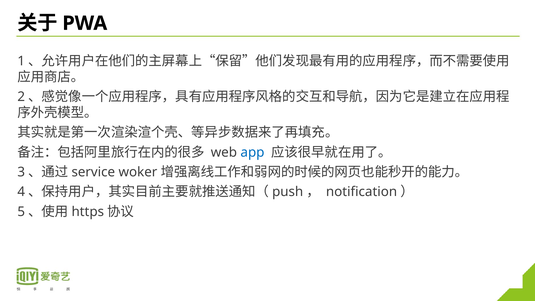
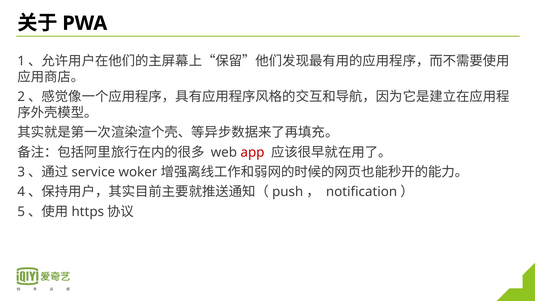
app colour: blue -> red
